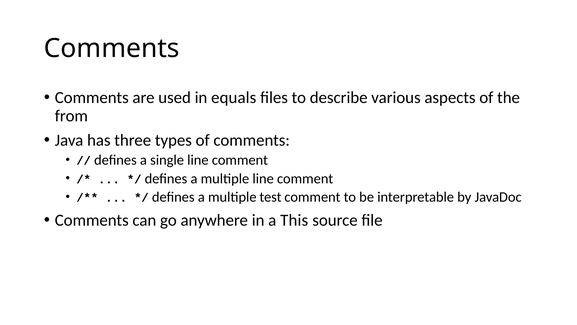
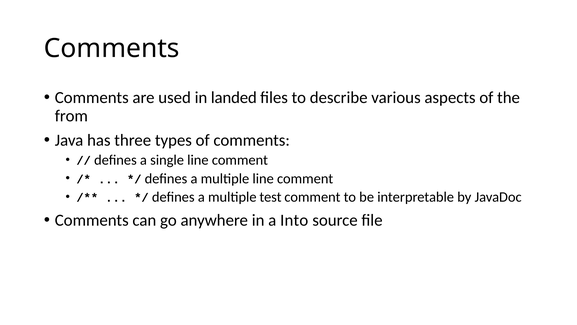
equals: equals -> landed
This: This -> Into
